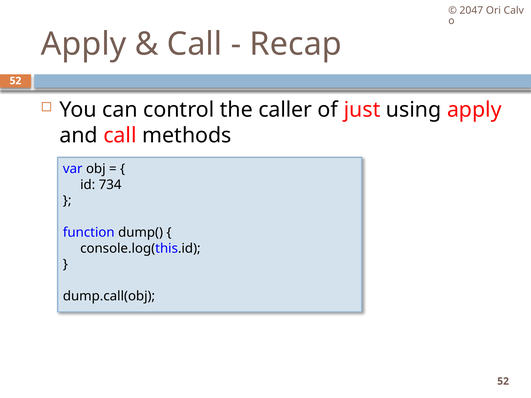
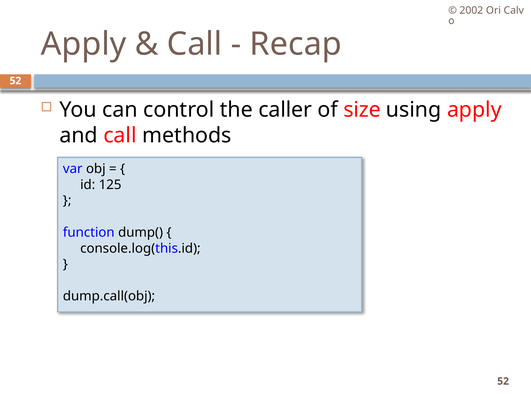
2047: 2047 -> 2002
just: just -> size
734: 734 -> 125
